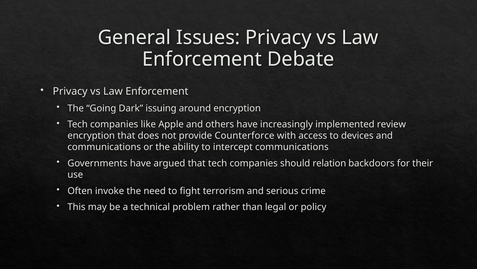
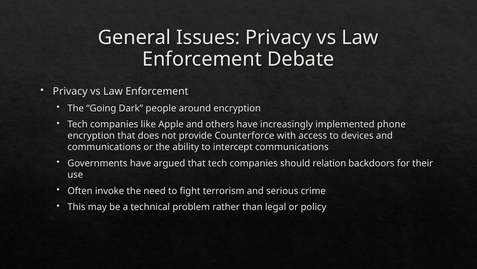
issuing: issuing -> people
review: review -> phone
